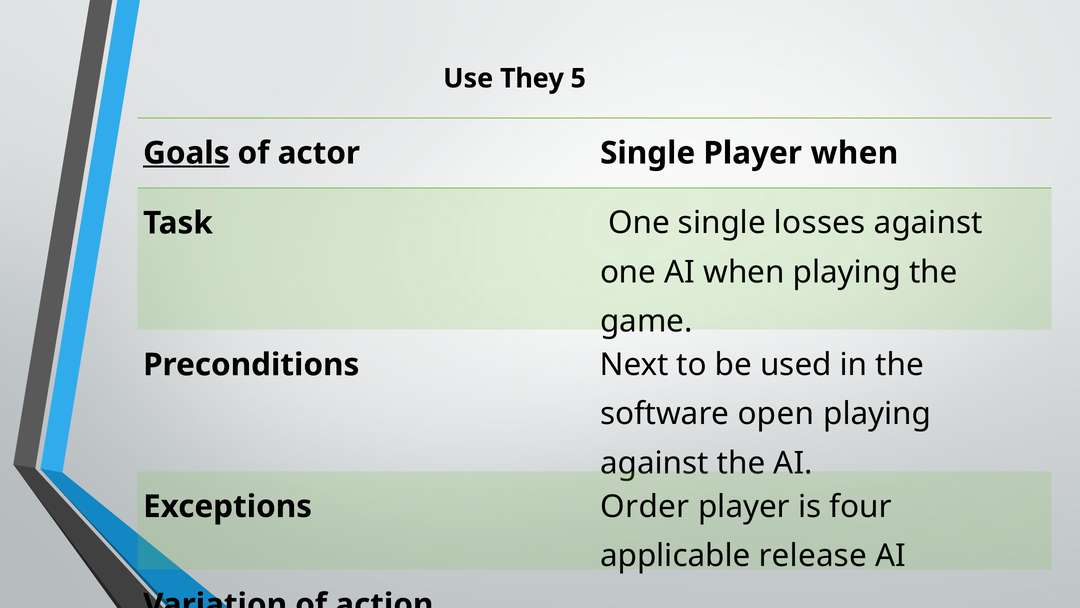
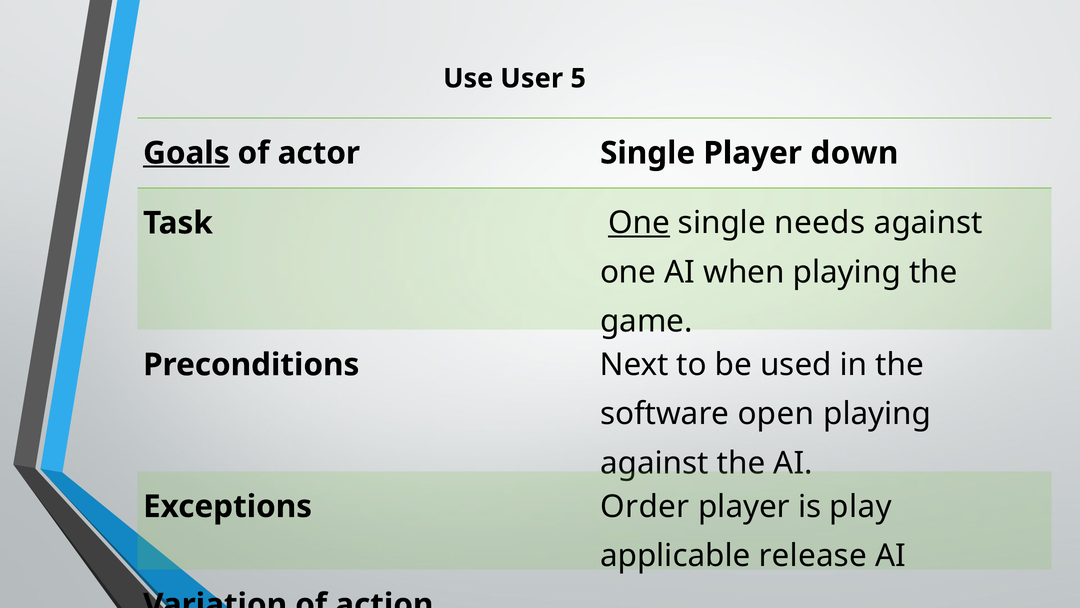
They: They -> User
Player when: when -> down
One at (639, 223) underline: none -> present
losses: losses -> needs
four: four -> play
